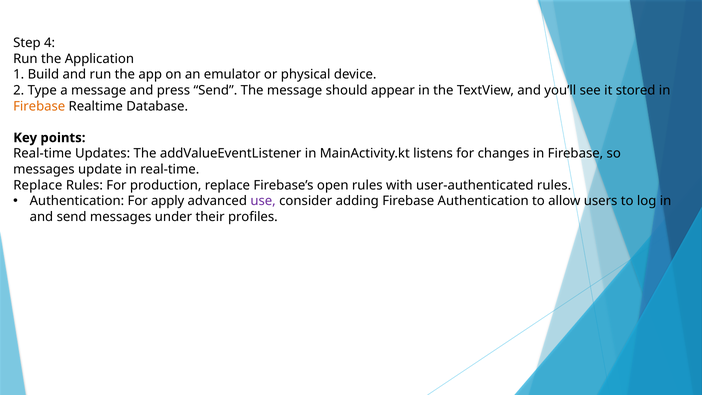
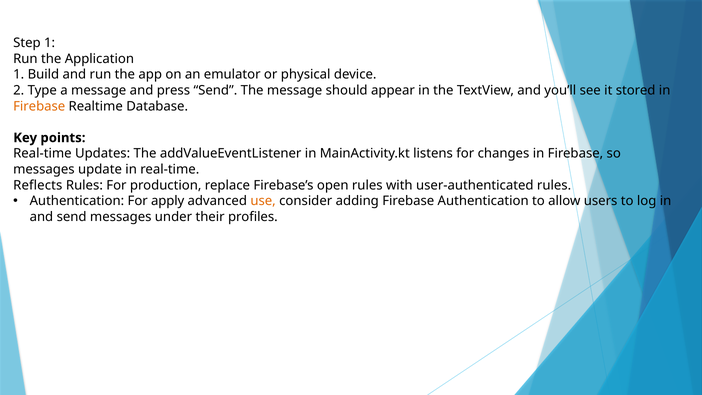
Step 4: 4 -> 1
Replace at (38, 185): Replace -> Reflects
use colour: purple -> orange
